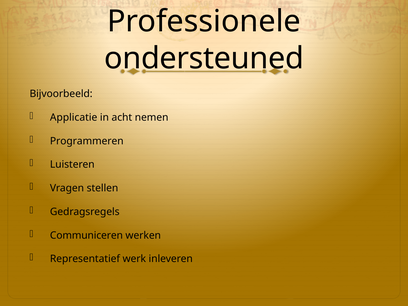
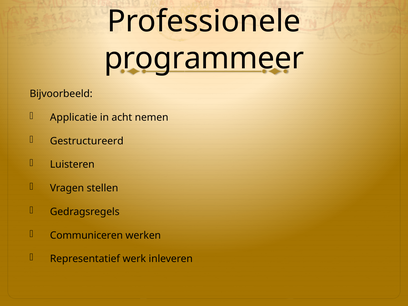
ondersteuned: ondersteuned -> programmeer
Programmeren: Programmeren -> Gestructureerd
